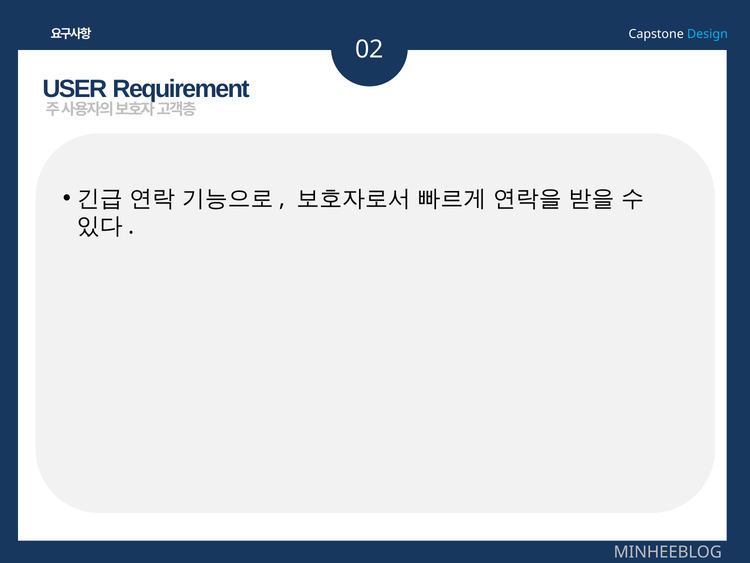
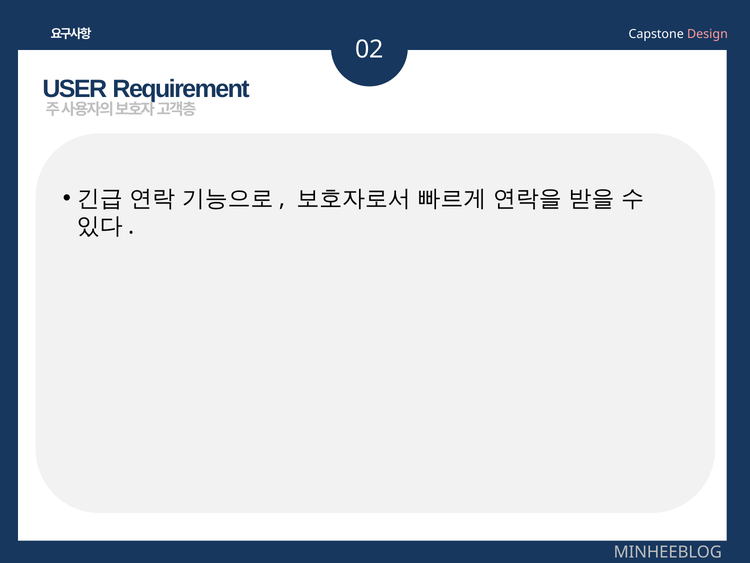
Design colour: light blue -> pink
